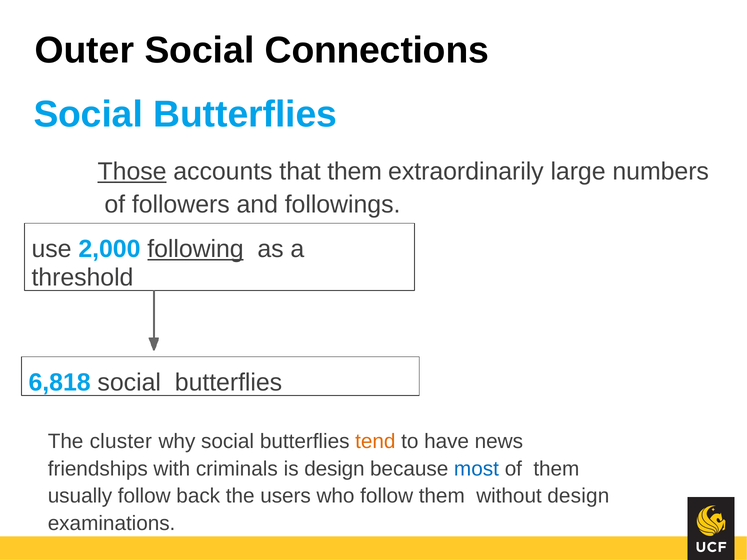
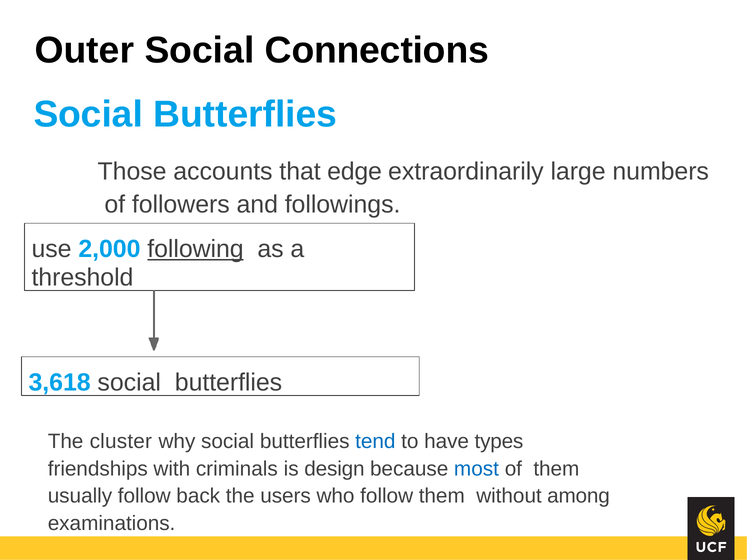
Those underline: present -> none
that them: them -> edge
6,818: 6,818 -> 3,618
tend colour: orange -> blue
news: news -> types
without design: design -> among
